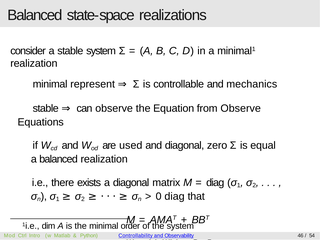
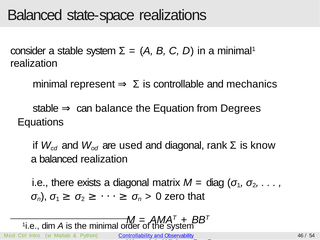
can observe: observe -> balance
from Observe: Observe -> Degrees
zero: zero -> rank
equal: equal -> know
0 diag: diag -> zero
